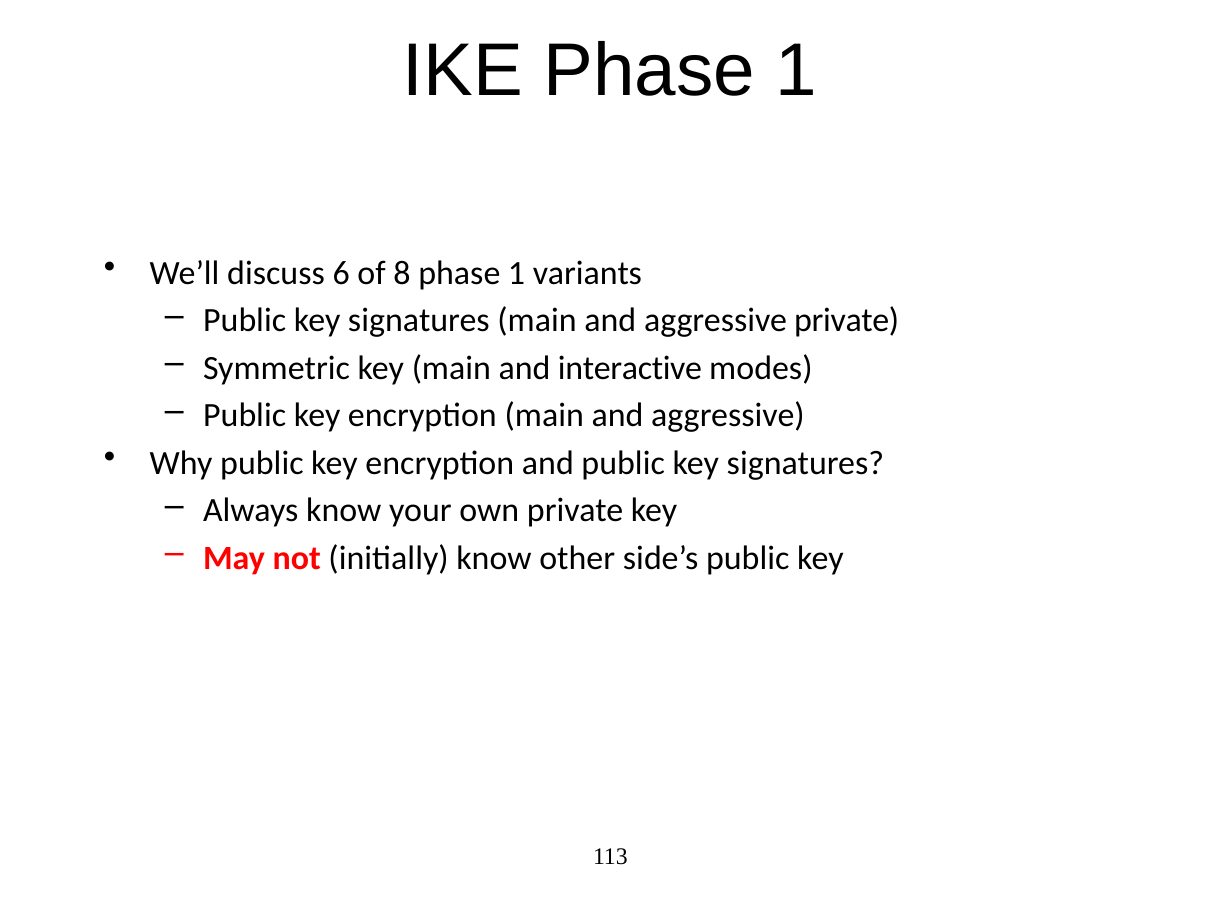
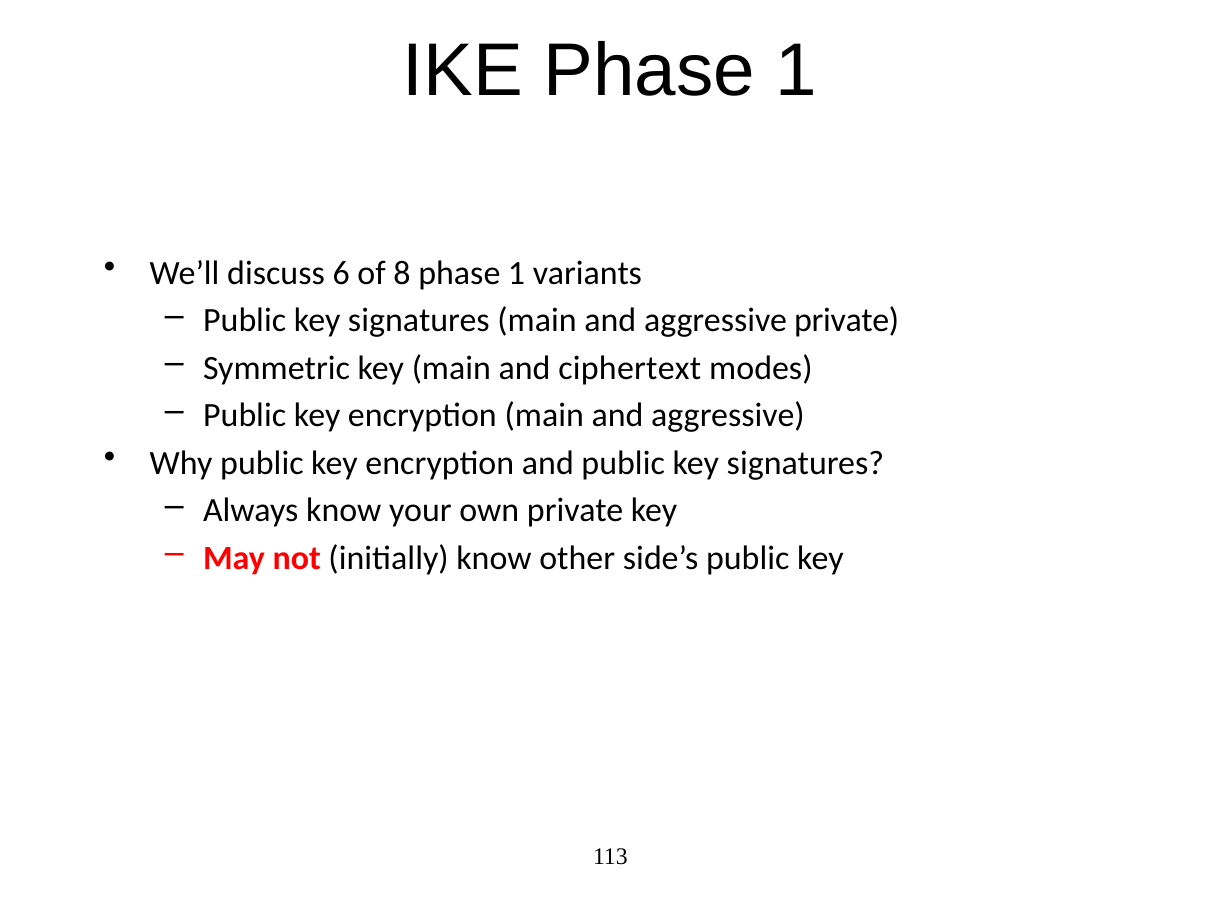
interactive: interactive -> ciphertext
